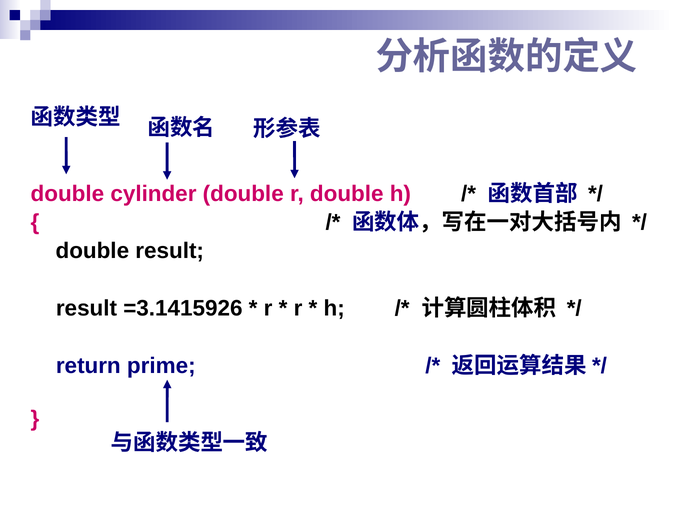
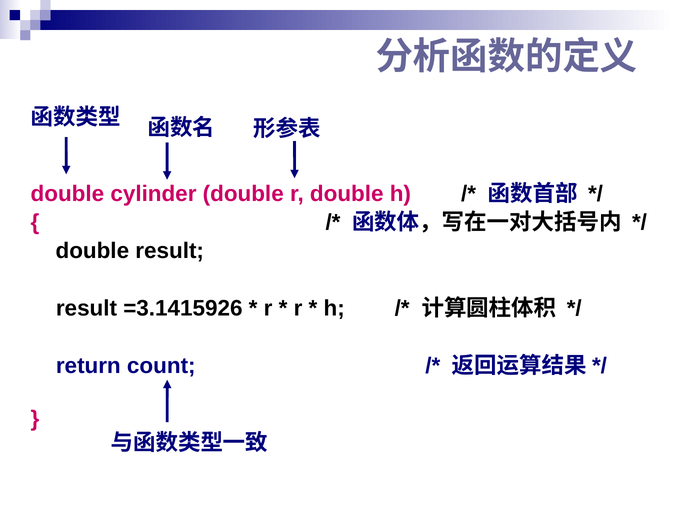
prime: prime -> count
